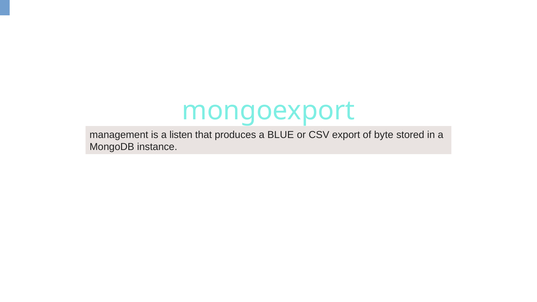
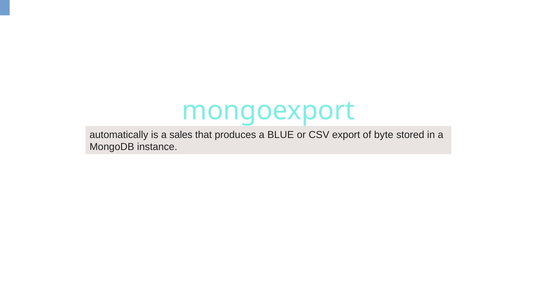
management: management -> automatically
listen: listen -> sales
